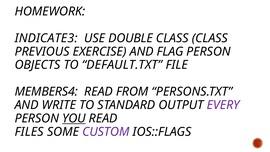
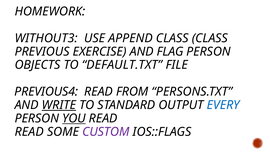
INDICATE3: INDICATE3 -> WITHOUT3
DOUBLE: DOUBLE -> APPEND
MEMBERS4: MEMBERS4 -> PREVIOUS4
WRITE underline: none -> present
EVERY colour: purple -> blue
FILES at (29, 132): FILES -> READ
